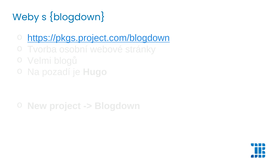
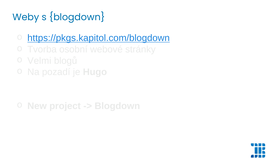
https://pkgs.project.com/blogdown: https://pkgs.project.com/blogdown -> https://pkgs.kapitol.com/blogdown
